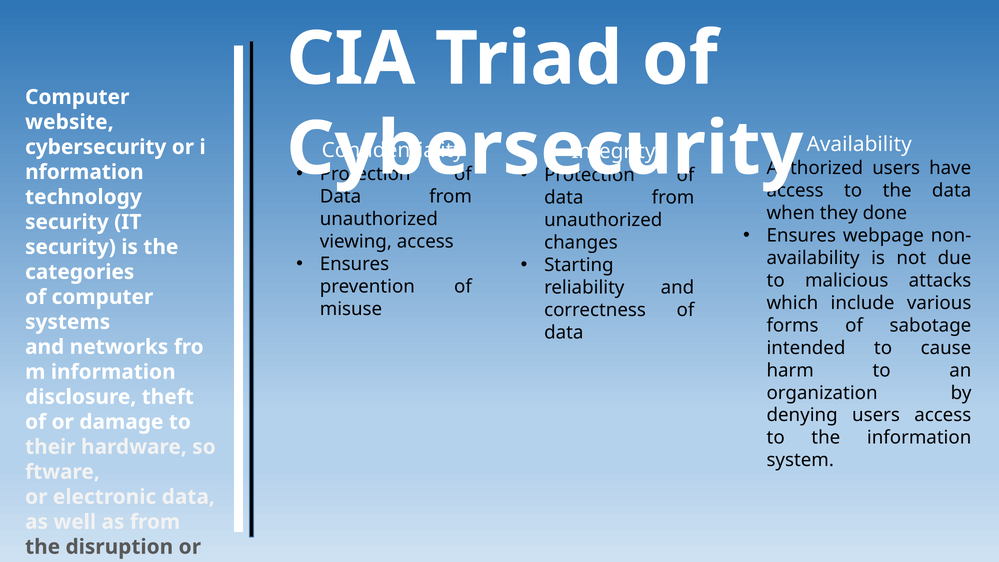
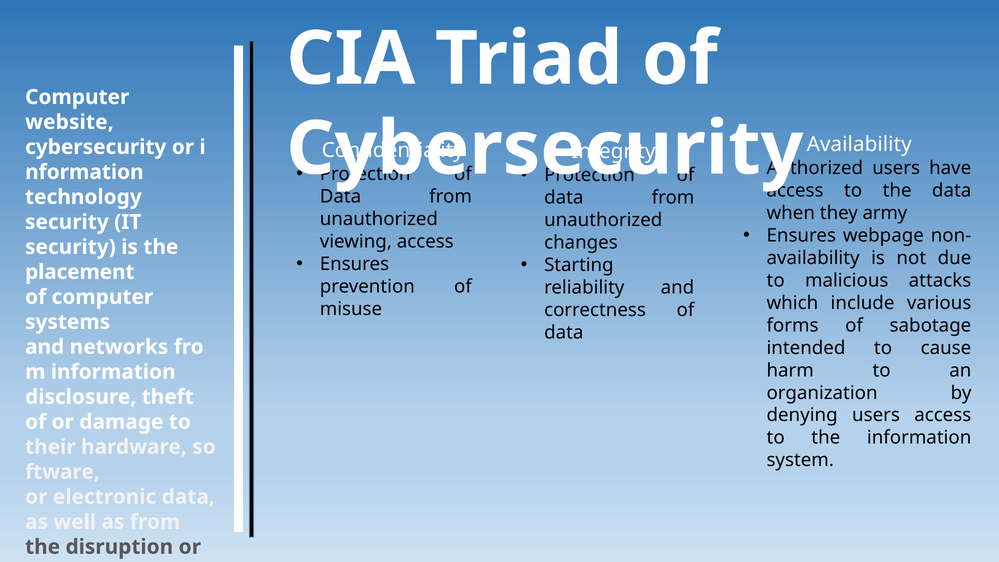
done: done -> army
categories: categories -> placement
